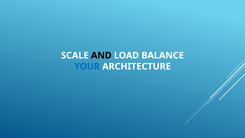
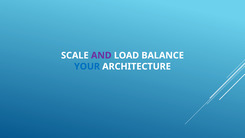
AND colour: black -> purple
